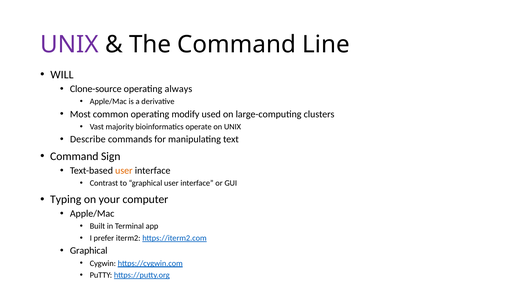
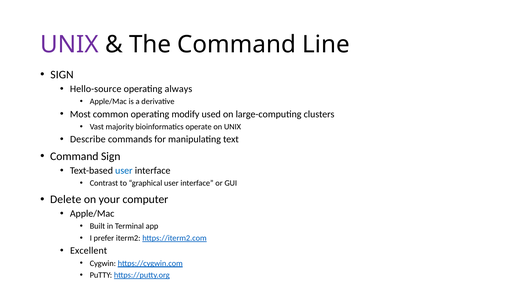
WILL at (62, 75): WILL -> SIGN
Clone-source: Clone-source -> Hello-source
user at (124, 171) colour: orange -> blue
Typing: Typing -> Delete
Graphical at (89, 251): Graphical -> Excellent
